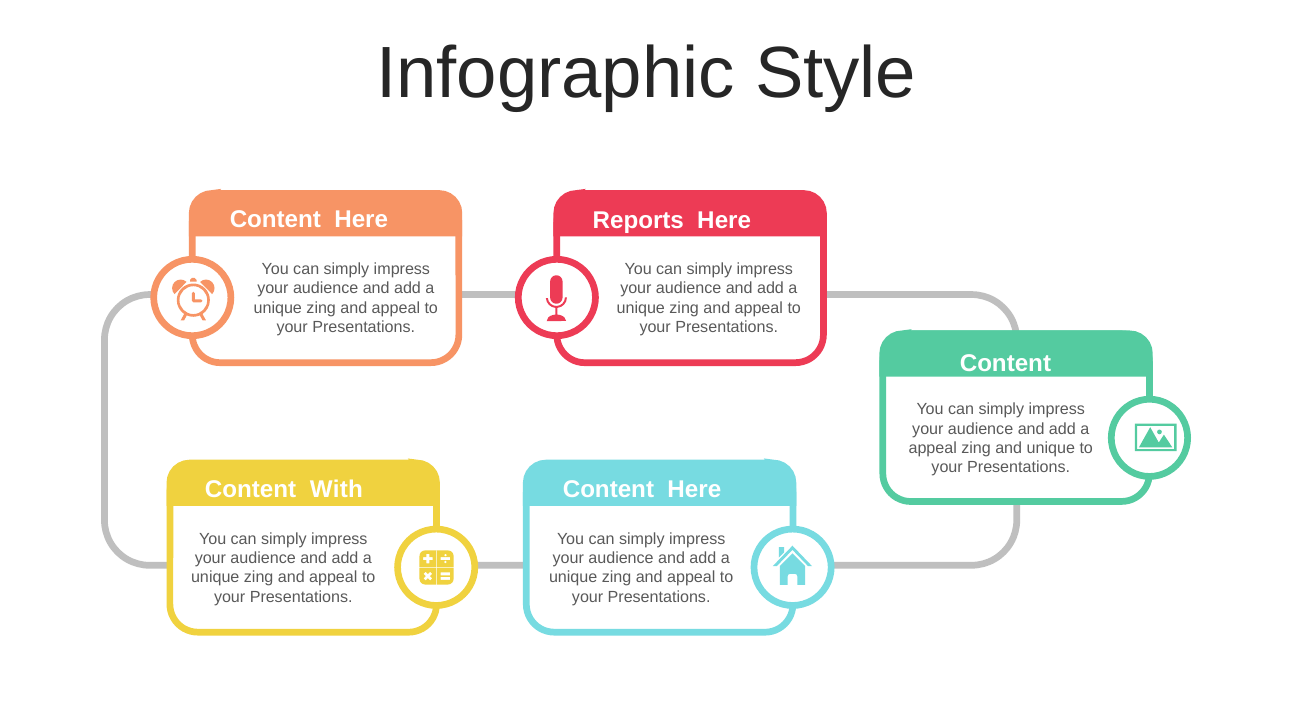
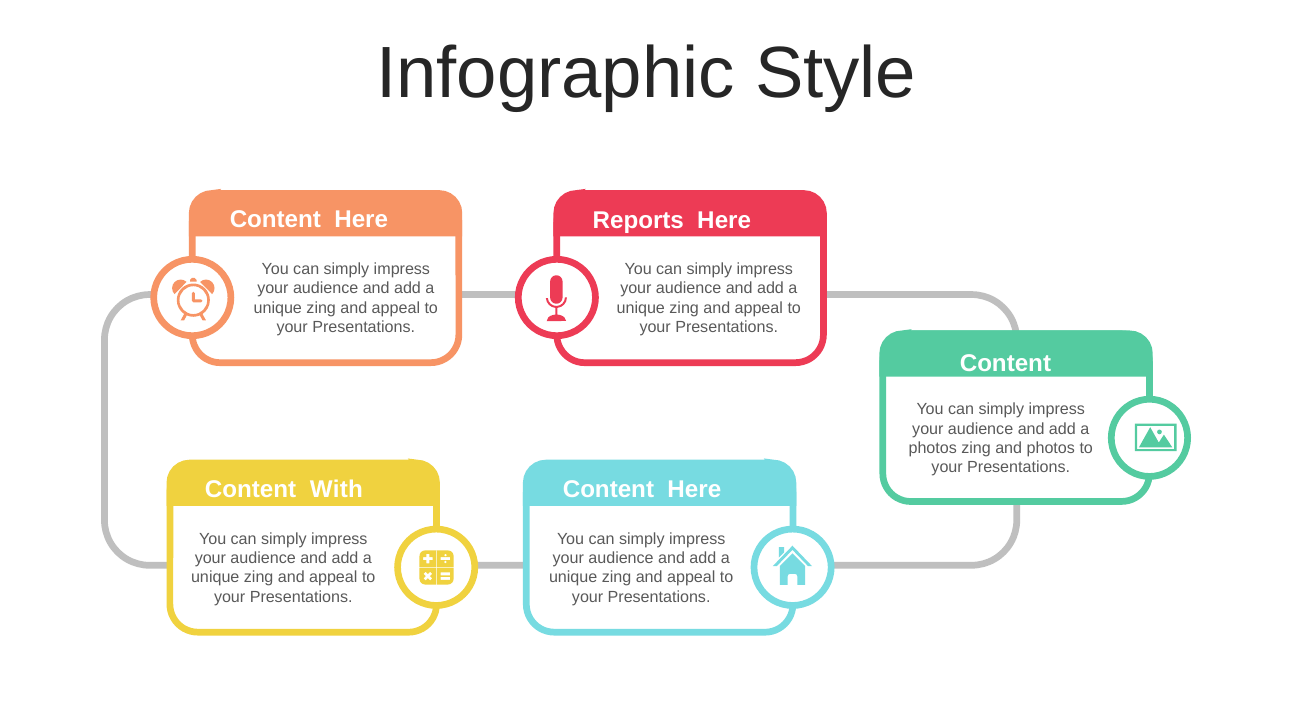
appeal at (933, 448): appeal -> photos
and unique: unique -> photos
